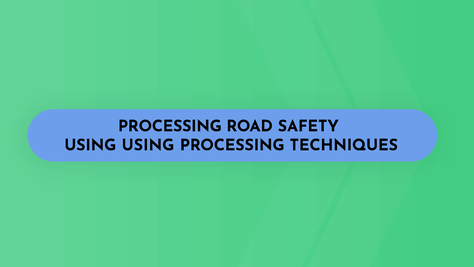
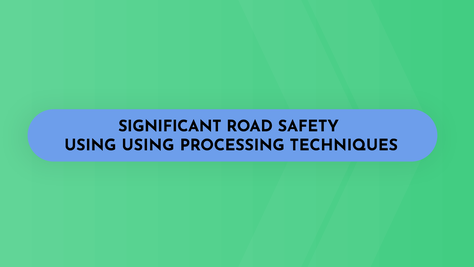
PROCESSING at (170, 126): PROCESSING -> SIGNIFICANT
